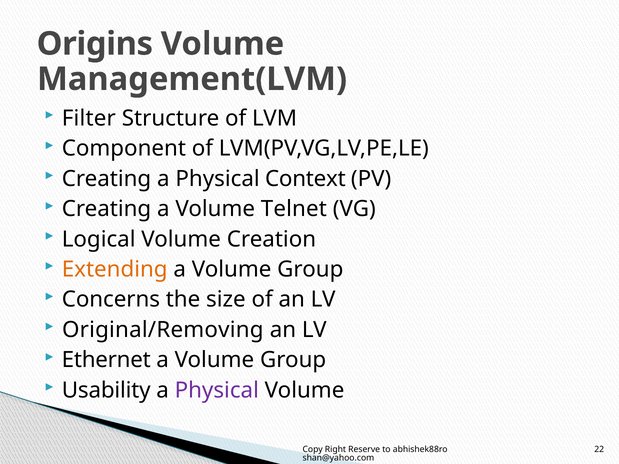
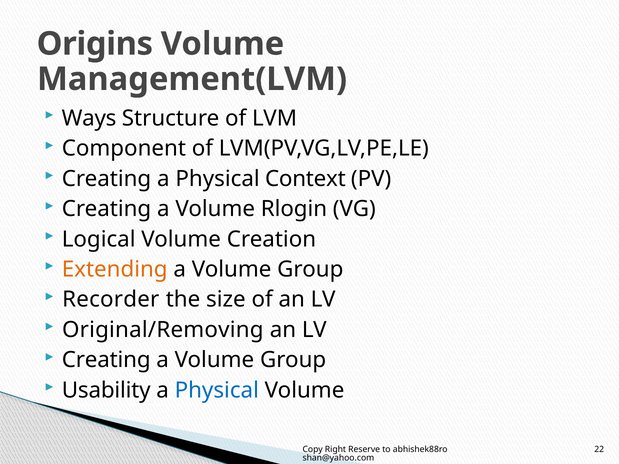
Filter: Filter -> Ways
Telnet: Telnet -> Rlogin
Concerns: Concerns -> Recorder
Ethernet at (106, 360): Ethernet -> Creating
Physical at (217, 390) colour: purple -> blue
